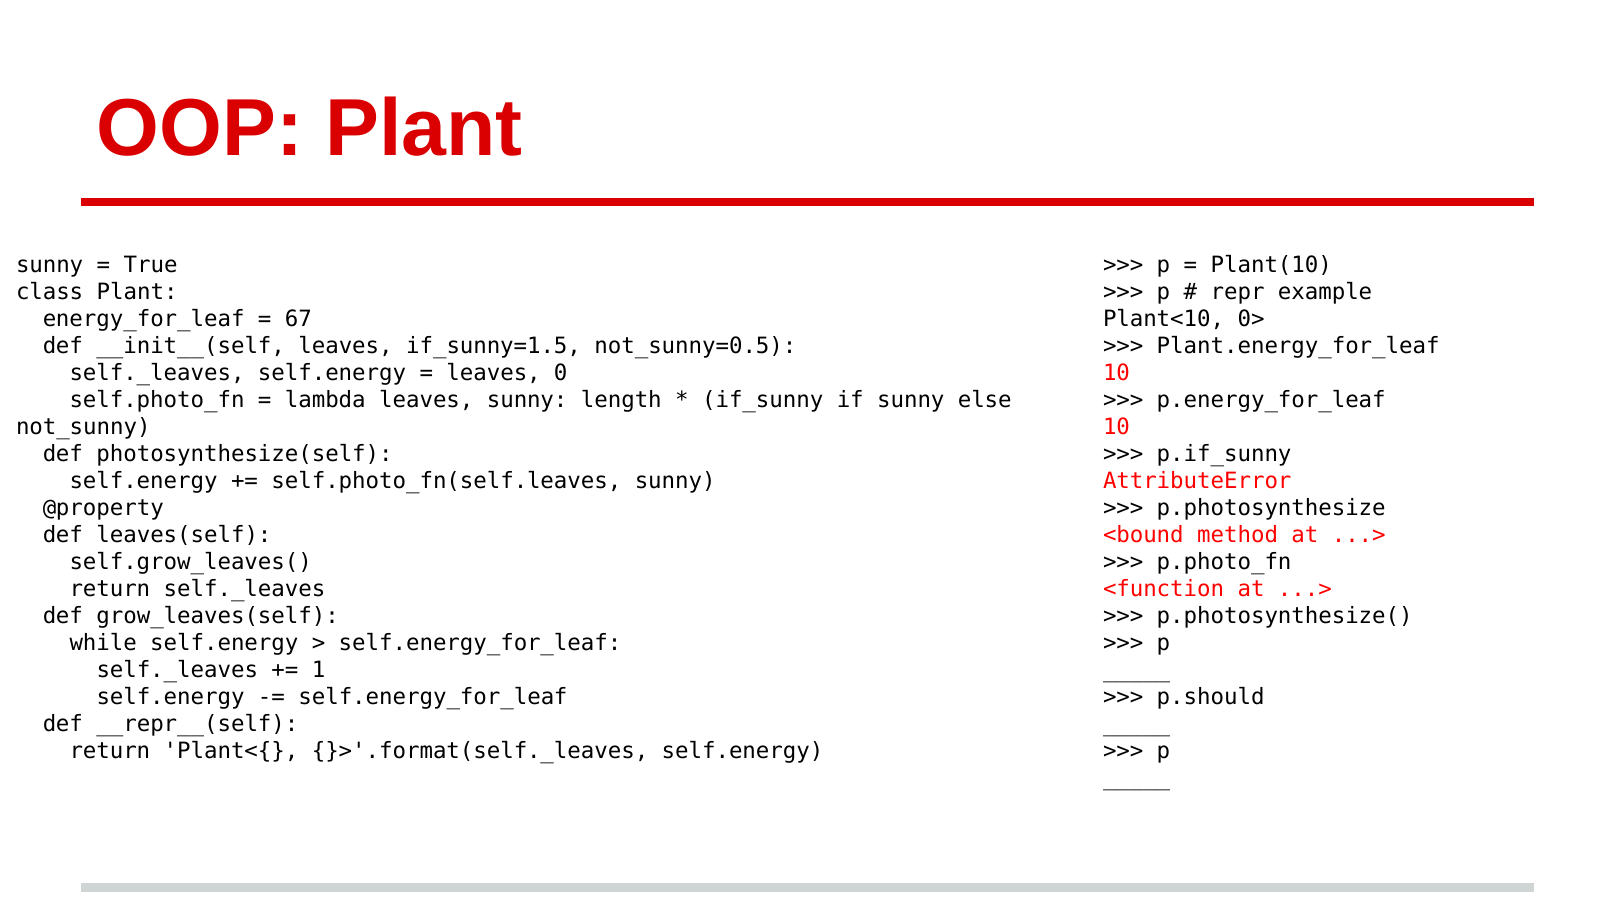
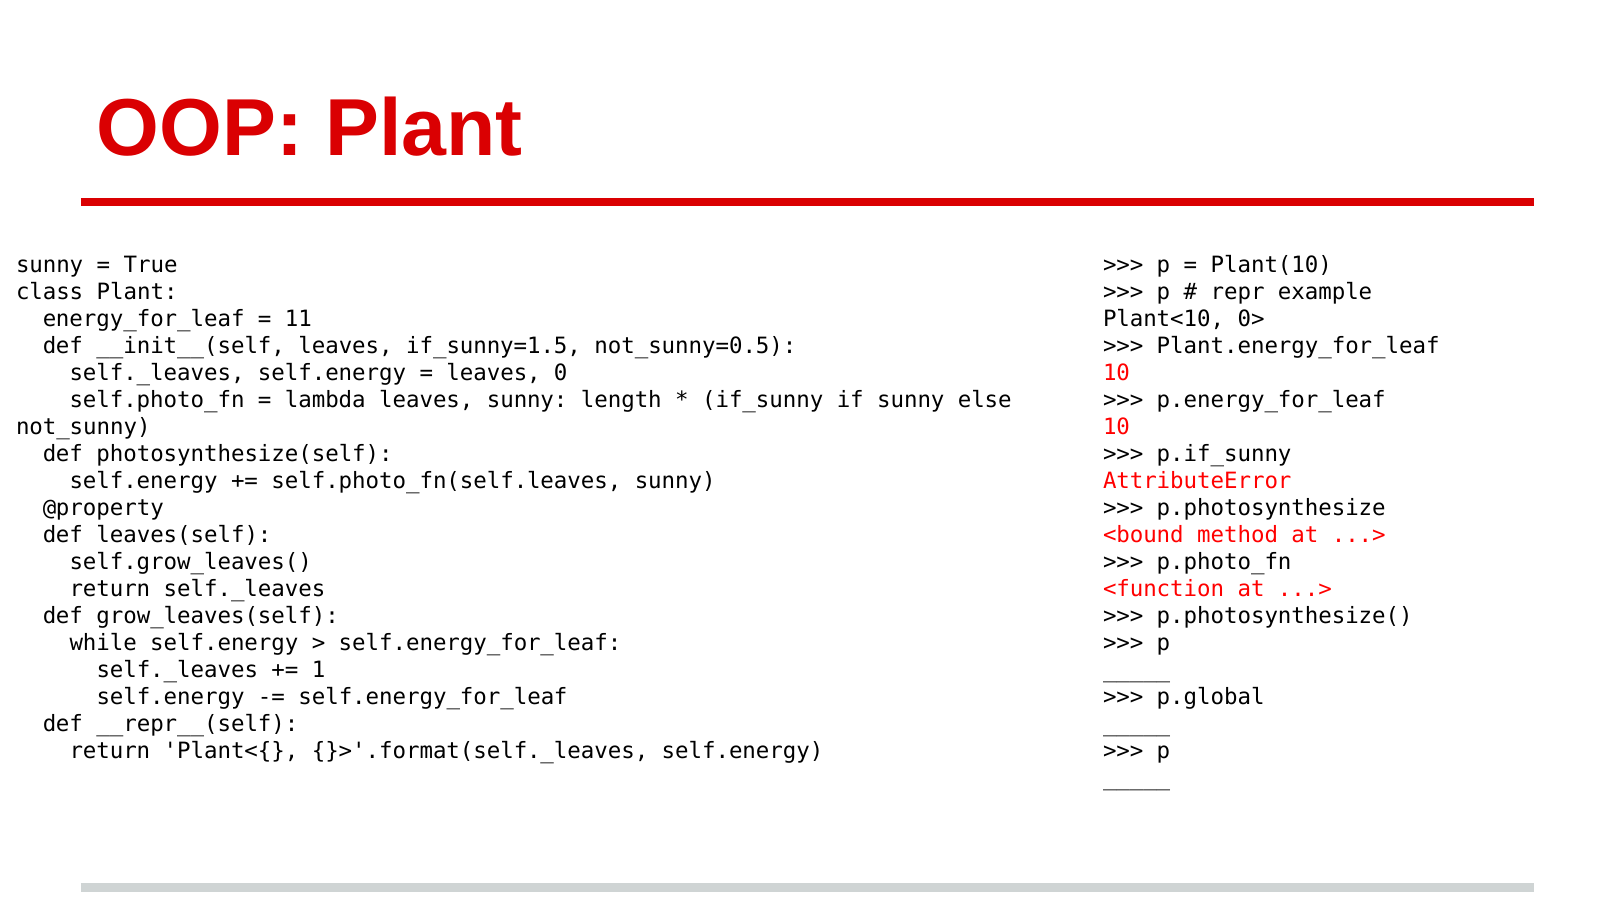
67: 67 -> 11
p.should: p.should -> p.global
